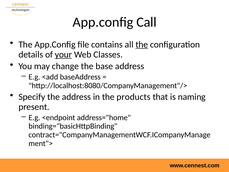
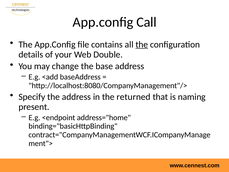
your underline: present -> none
Classes: Classes -> Double
products: products -> returned
